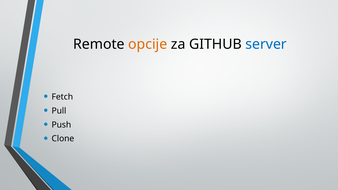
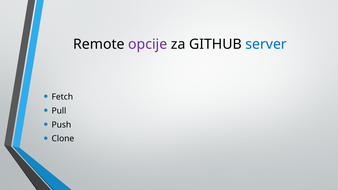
opcije colour: orange -> purple
